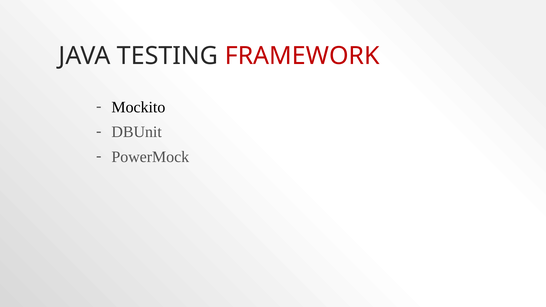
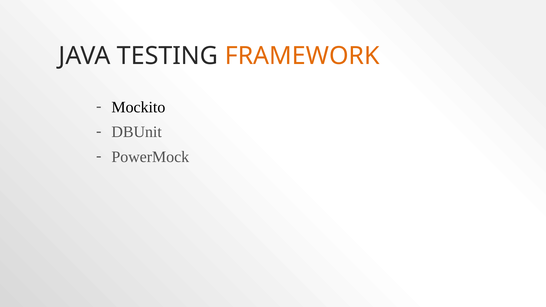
FRAMEWORK colour: red -> orange
